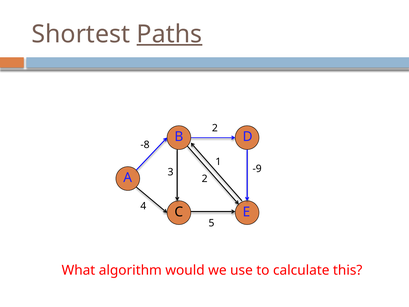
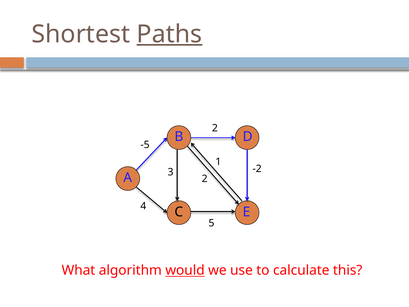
-8: -8 -> -5
-9: -9 -> -2
would underline: none -> present
